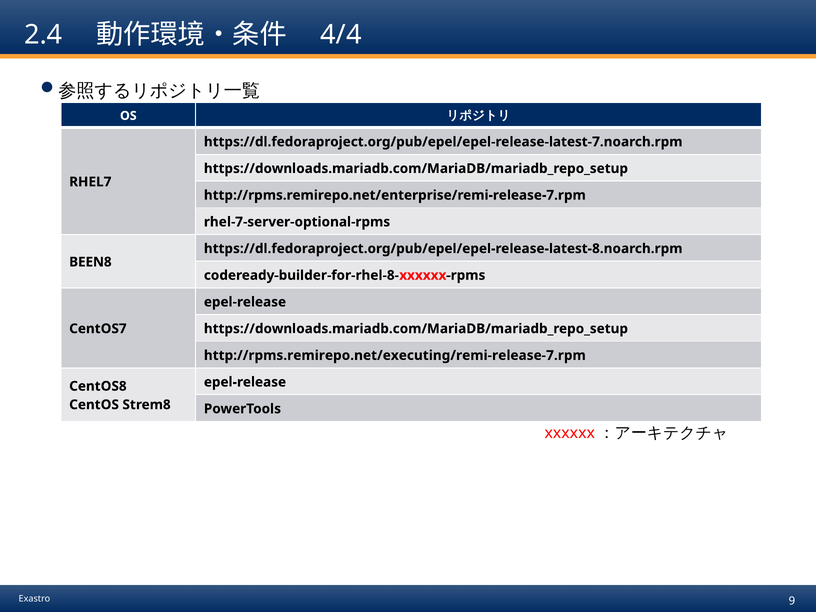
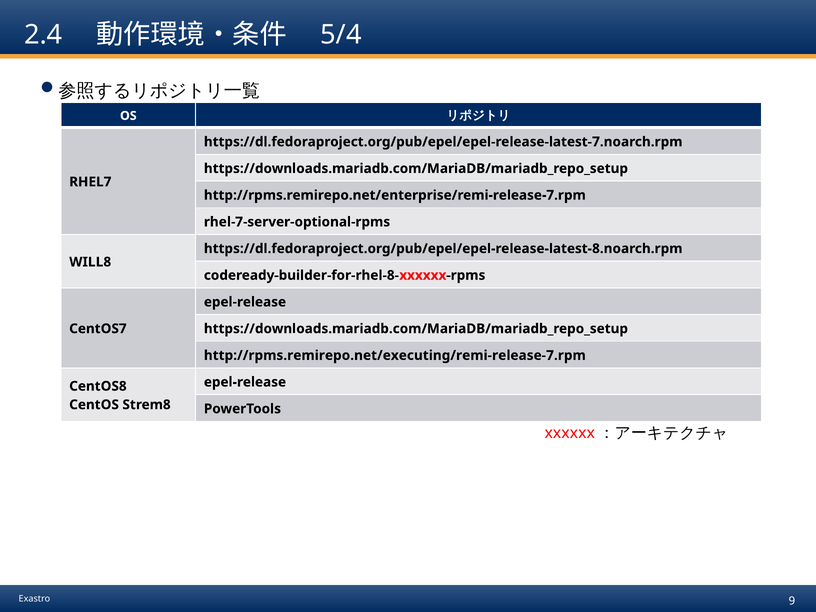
4/4: 4/4 -> 5/4
BEEN8: BEEN8 -> WILL8
